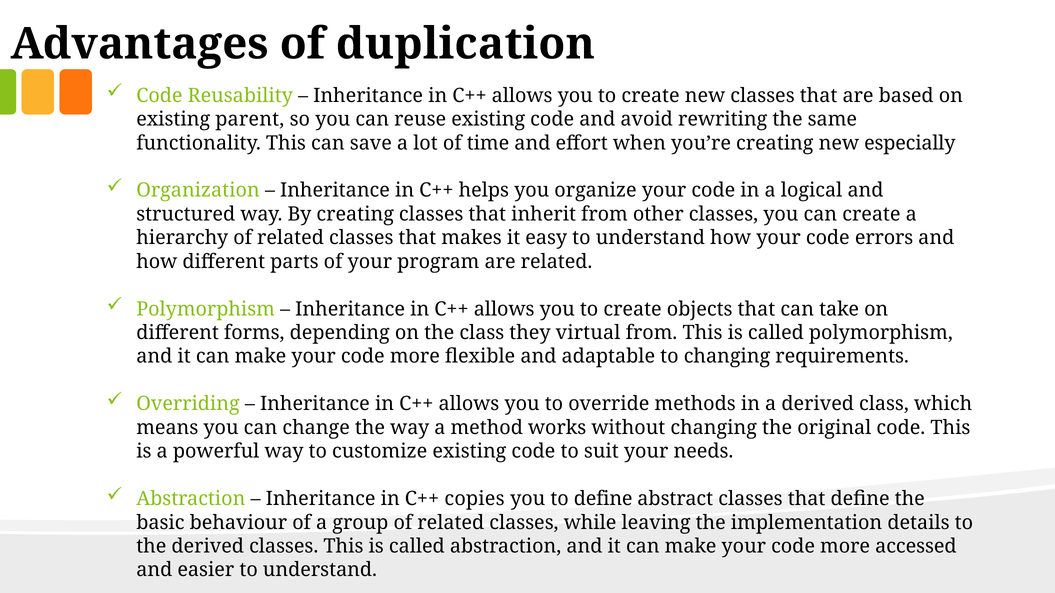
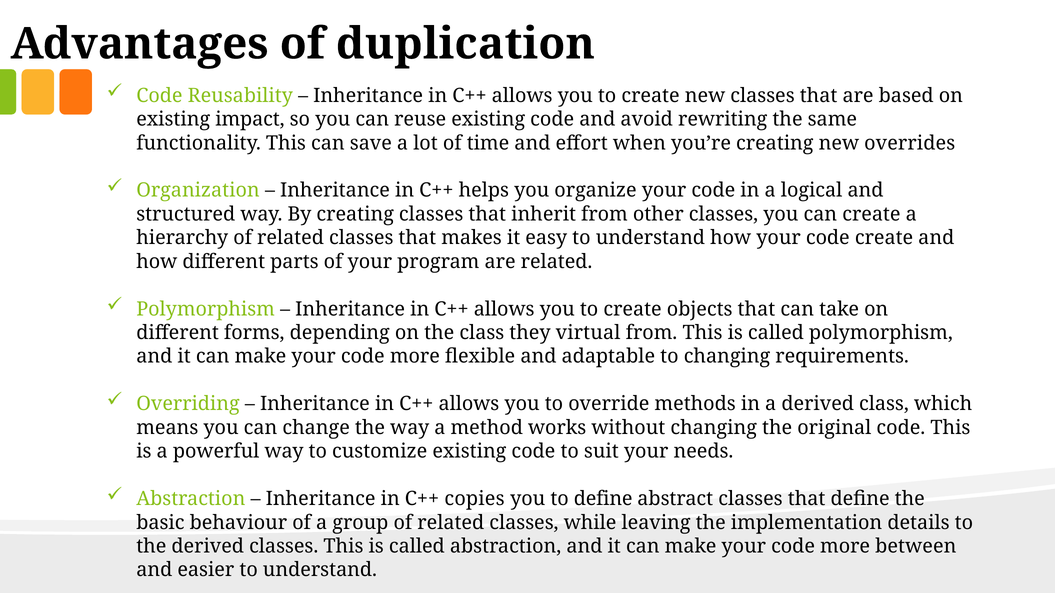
parent: parent -> impact
especially: especially -> overrides
code errors: errors -> create
accessed: accessed -> between
